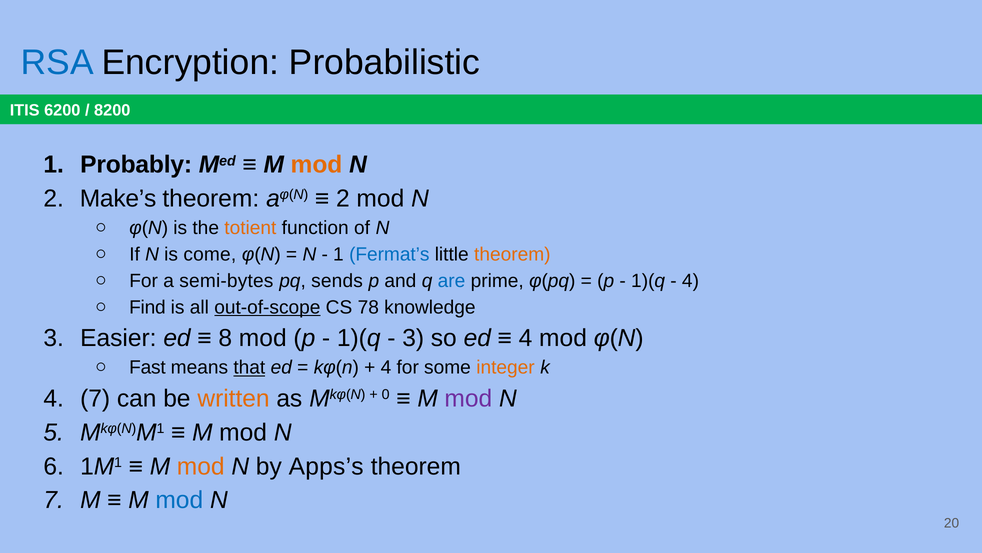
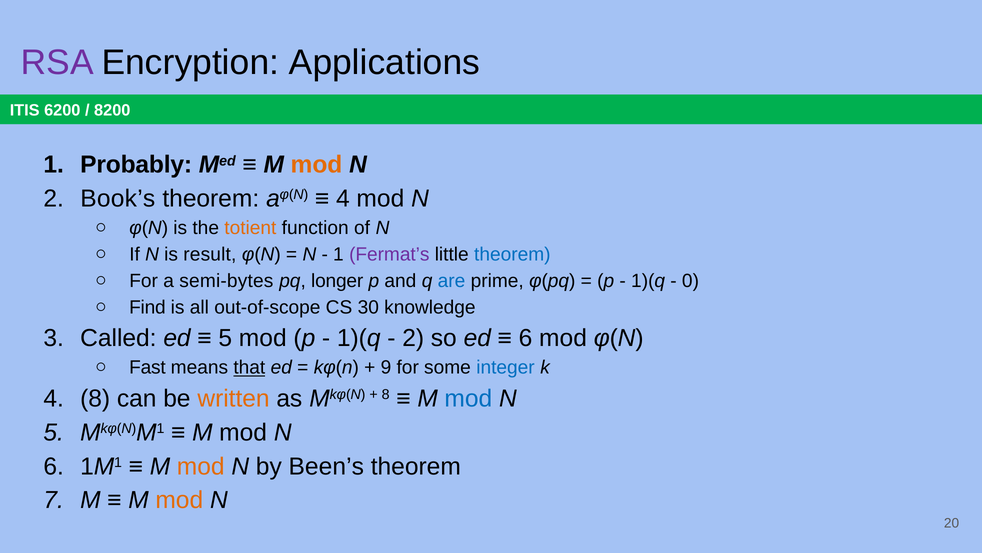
RSA colour: blue -> purple
Probabilistic: Probabilistic -> Applications
Make’s: Make’s -> Book’s
2 at (343, 198): 2 -> 4
come: come -> result
Fermat’s colour: blue -> purple
theorem at (512, 254) colour: orange -> blue
sends: sends -> longer
4 at (690, 281): 4 -> 0
out-of-scope underline: present -> none
78: 78 -> 30
Easier: Easier -> Called
8 at (225, 338): 8 -> 5
3 at (413, 338): 3 -> 2
4 at (526, 338): 4 -> 6
4 at (386, 367): 4 -> 9
integer colour: orange -> blue
7 at (95, 398): 7 -> 8
0 at (386, 394): 0 -> 8
mod at (468, 398) colour: purple -> blue
Apps’s: Apps’s -> Been’s
mod at (179, 500) colour: blue -> orange
